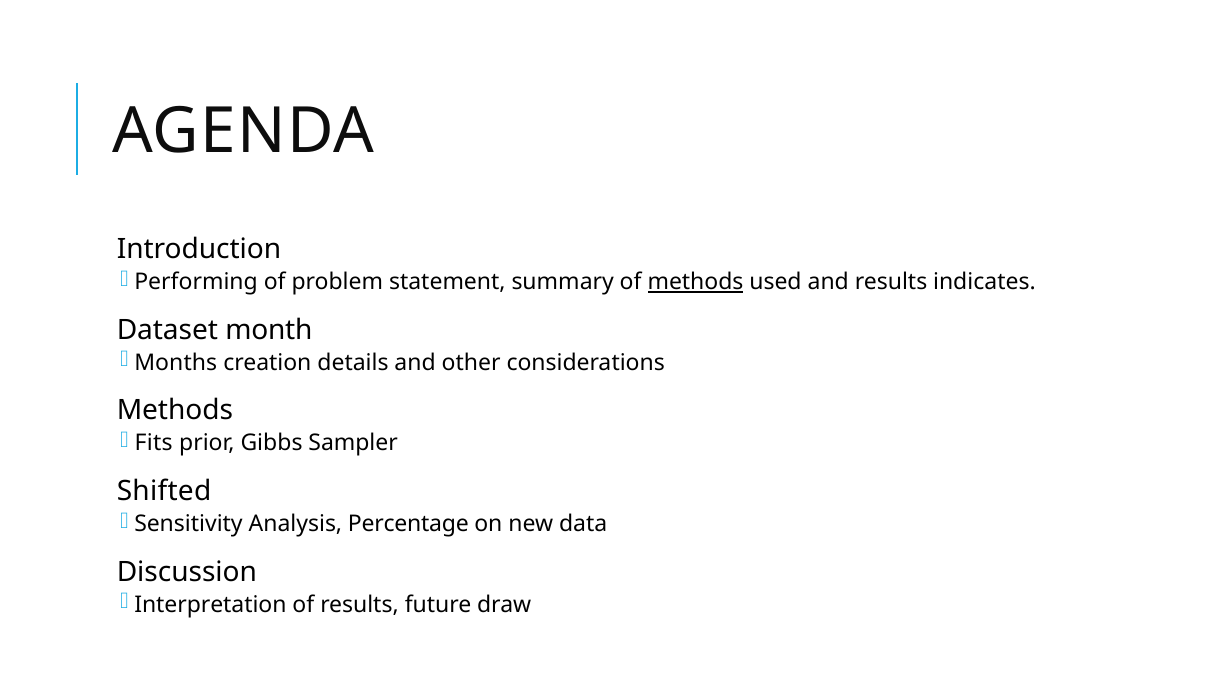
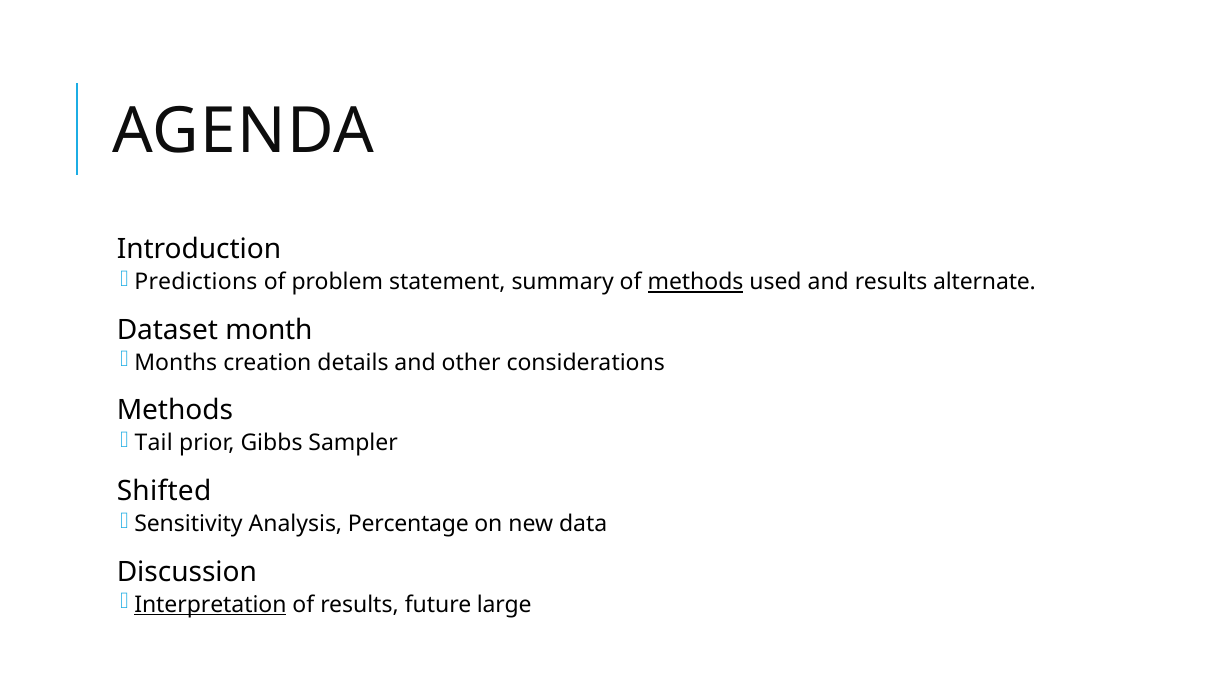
Performing: Performing -> Predictions
indicates: indicates -> alternate
Fits: Fits -> Tail
Interpretation underline: none -> present
draw: draw -> large
